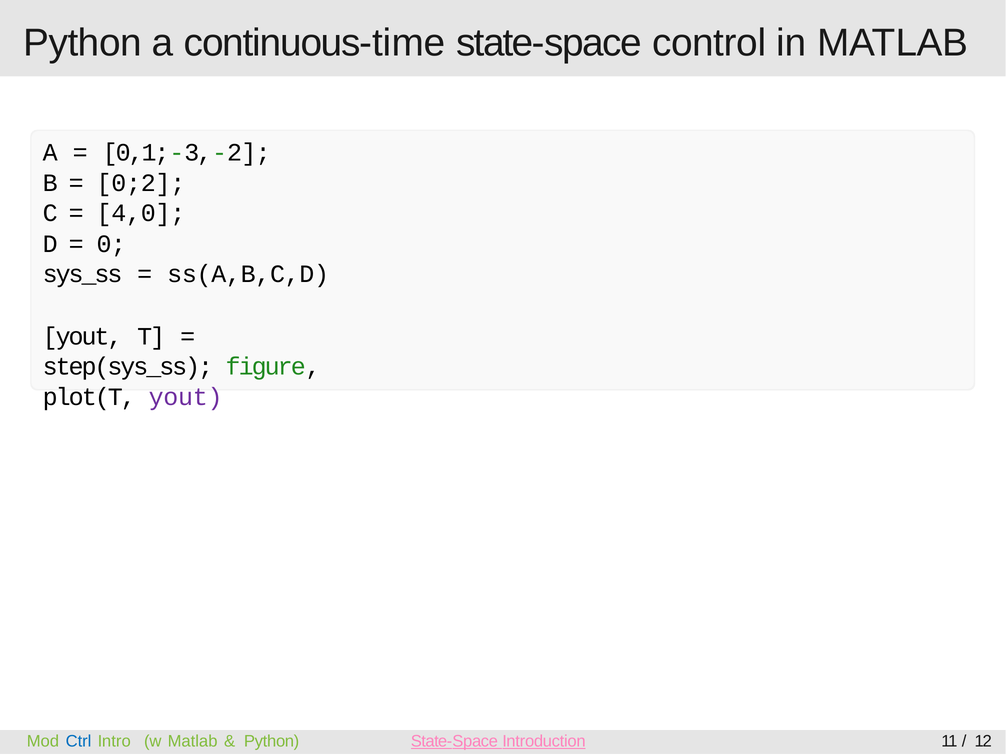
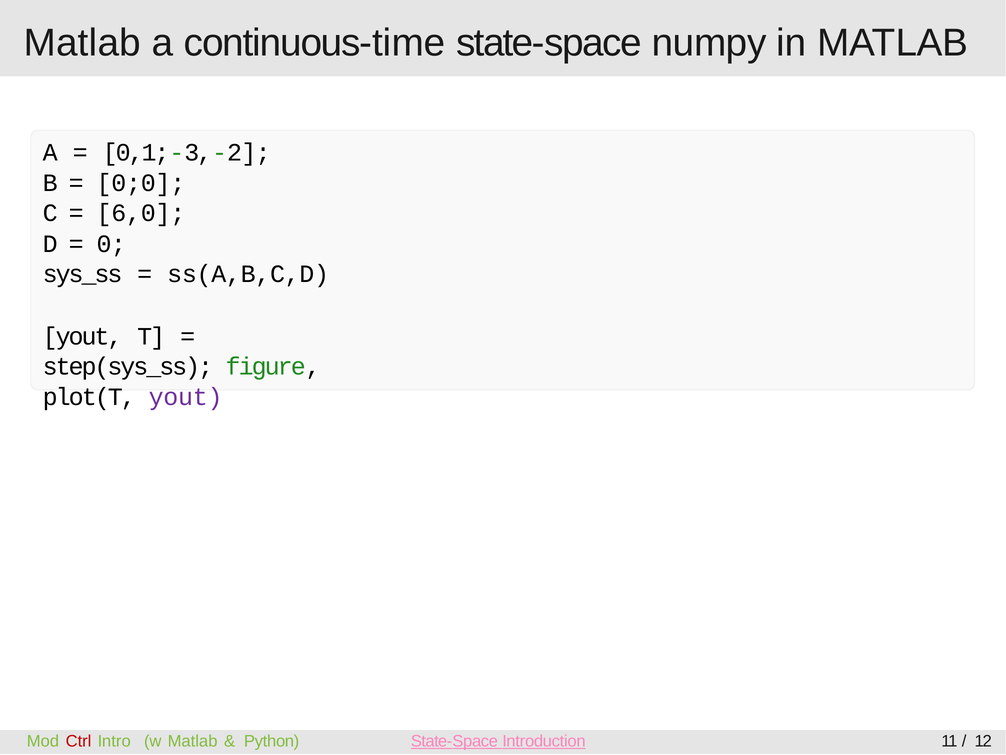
Python at (82, 43): Python -> Matlab
control: control -> numpy
0;2: 0;2 -> 0;0
4,0: 4,0 -> 6,0
Ctrl colour: blue -> red
